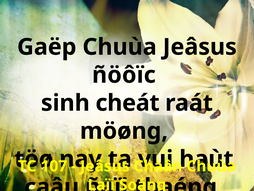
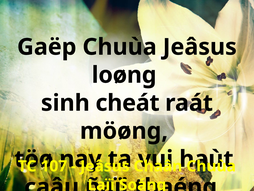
ñöôïc: ñöôïc -> loøng
